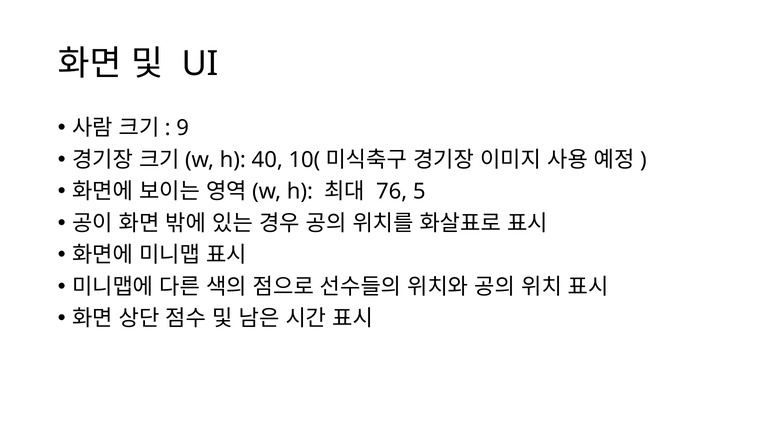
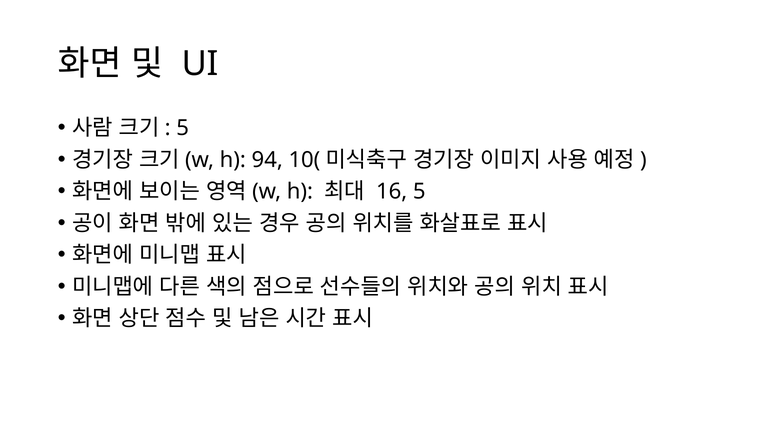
9 at (183, 128): 9 -> 5
40: 40 -> 94
76: 76 -> 16
